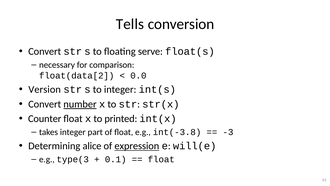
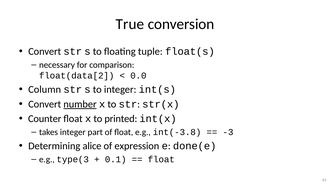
Tells: Tells -> True
serve: serve -> tuple
Version: Version -> Column
expression underline: present -> none
will(e: will(e -> done(e
